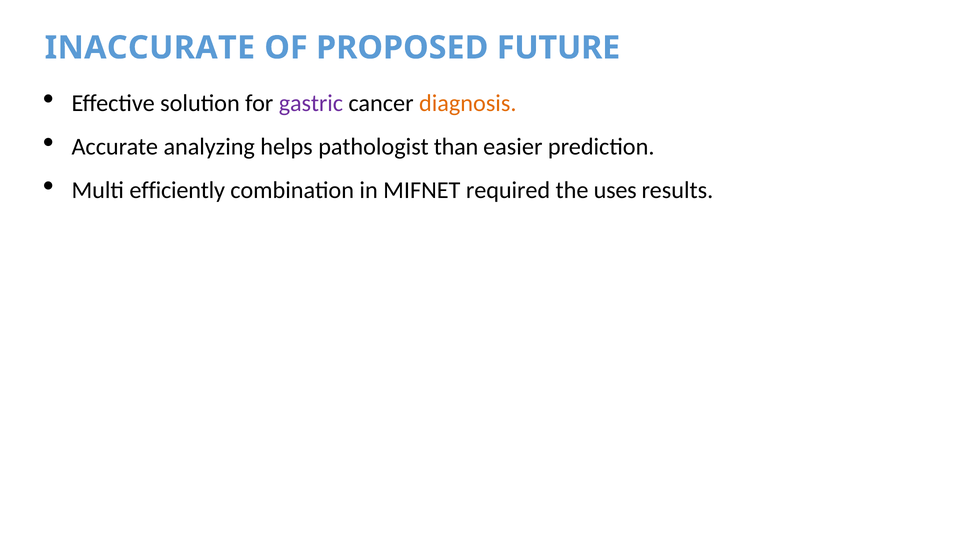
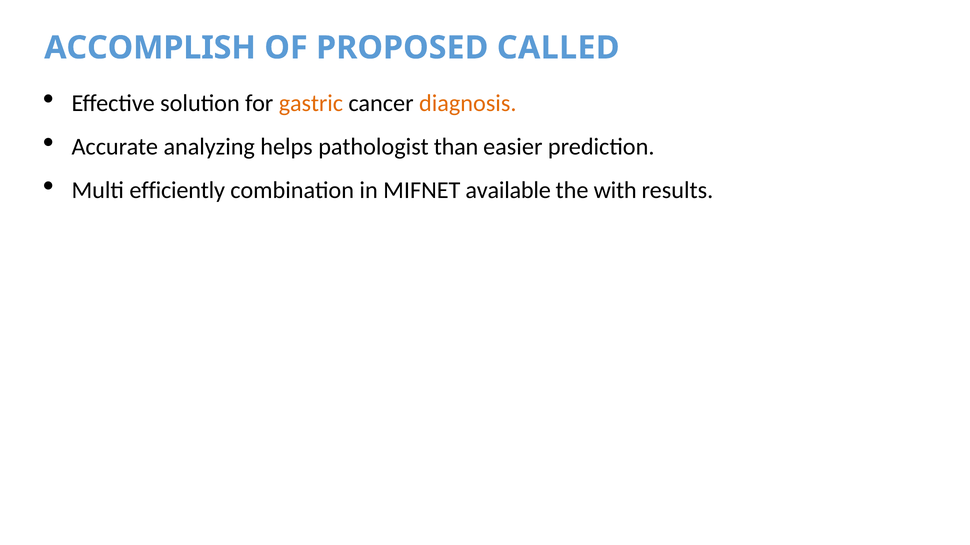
INACCURATE: INACCURATE -> ACCOMPLISH
FUTURE: FUTURE -> CALLED
gastric colour: purple -> orange
required: required -> available
uses: uses -> with
